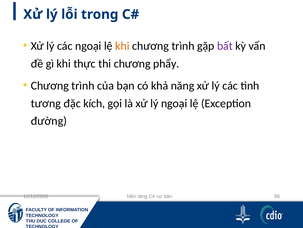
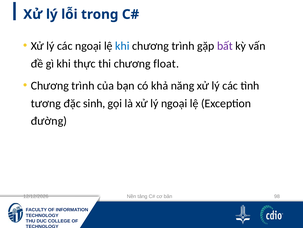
khi at (122, 46) colour: orange -> blue
phẩy: phẩy -> float
kích: kích -> sinh
